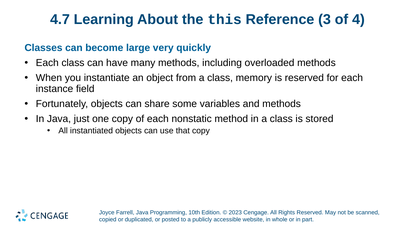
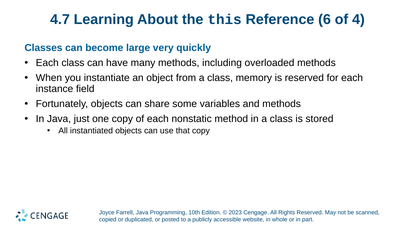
3: 3 -> 6
